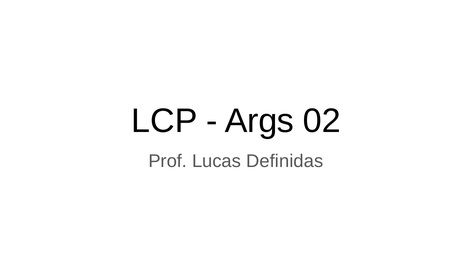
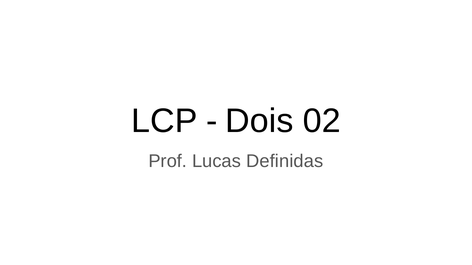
Args: Args -> Dois
